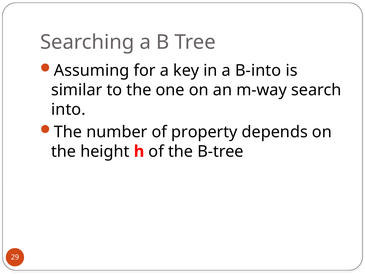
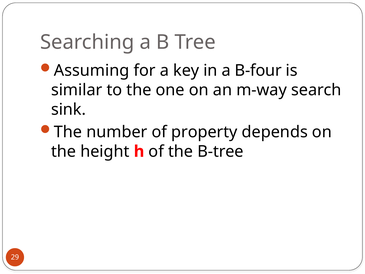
B-into: B-into -> B-four
into: into -> sink
